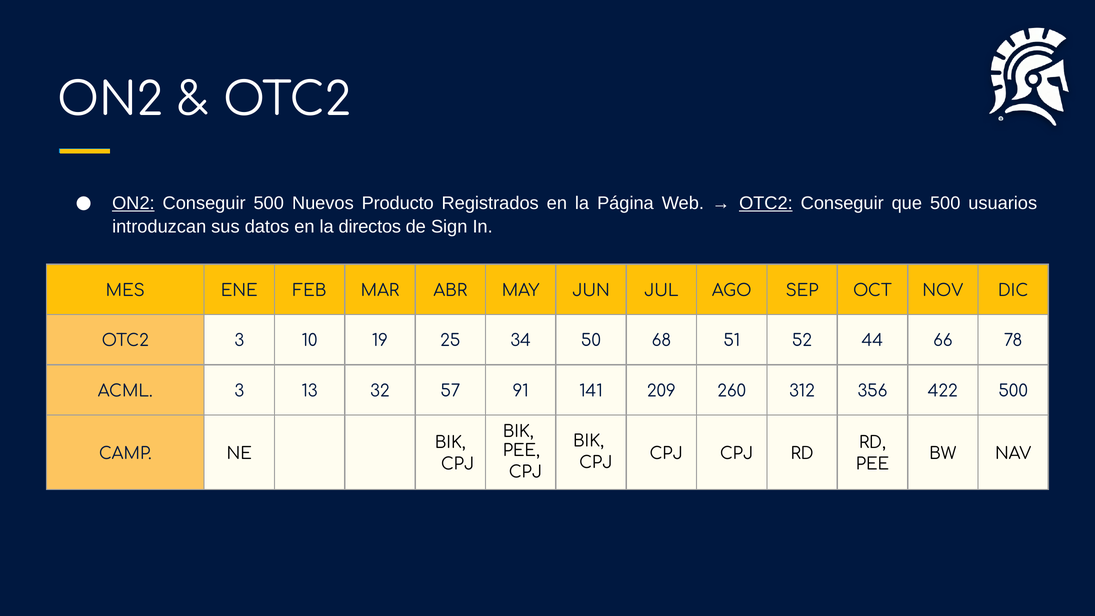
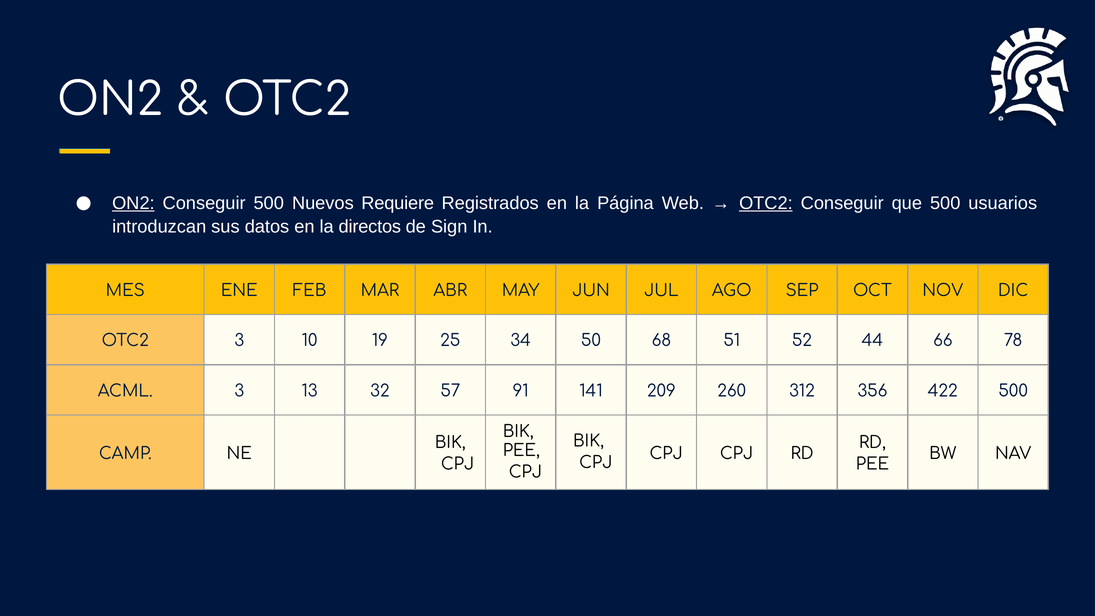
Producto: Producto -> Requiere
